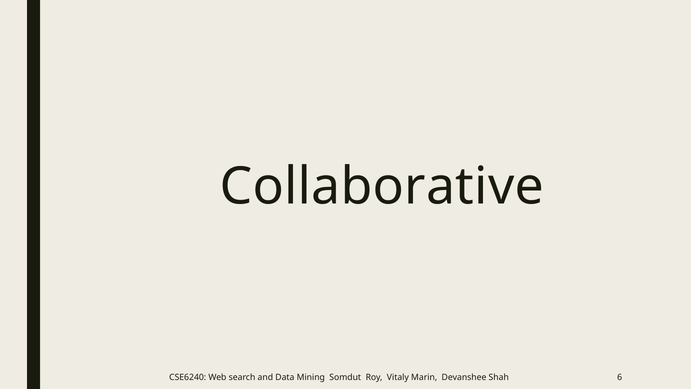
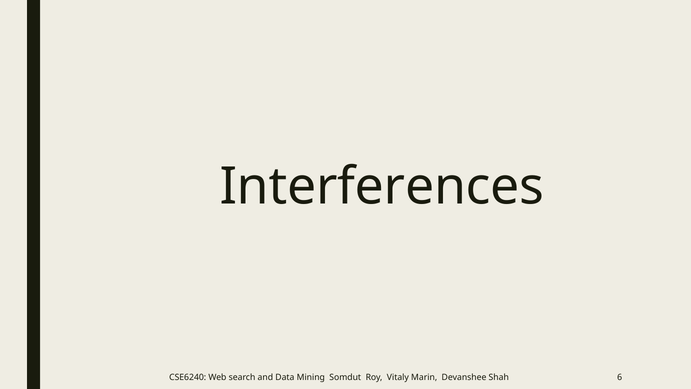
Collaborative: Collaborative -> Interferences
